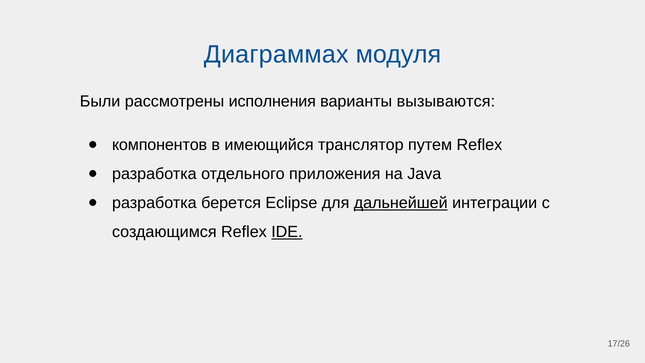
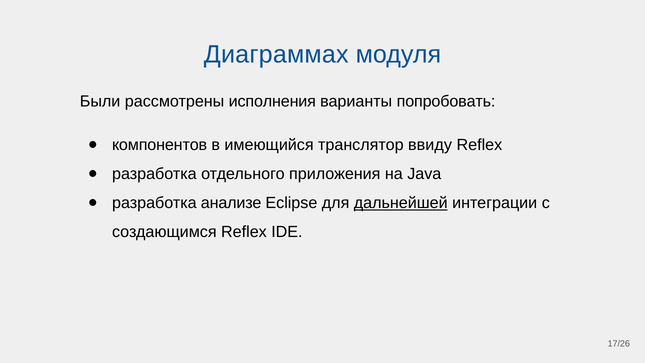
вызываются: вызываются -> попробовать
путем: путем -> ввиду
берется: берется -> анализе
IDE underline: present -> none
